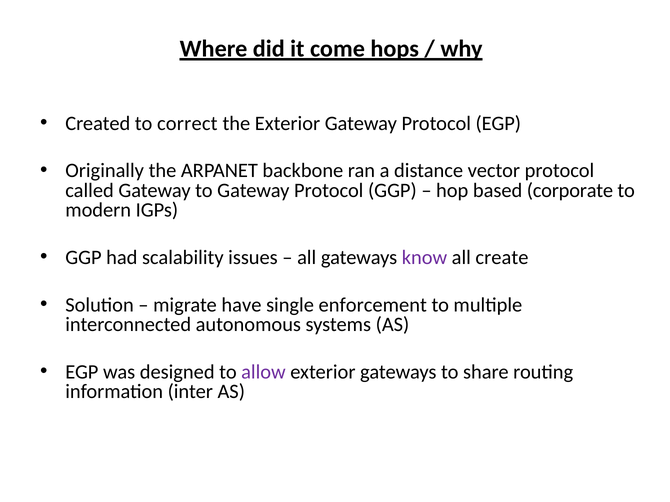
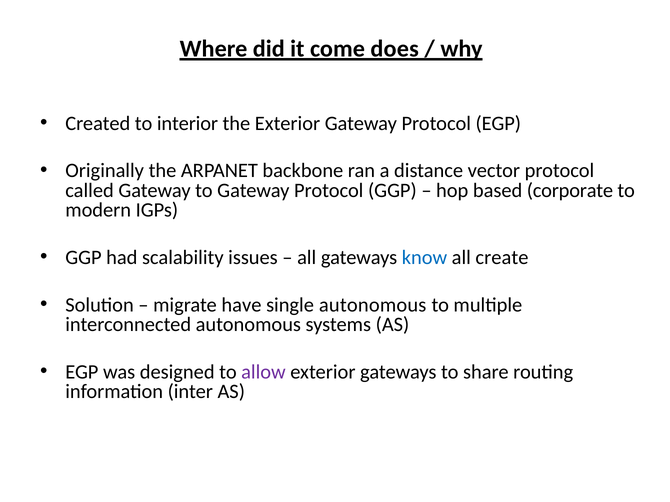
hops: hops -> does
correct: correct -> interior
know colour: purple -> blue
single enforcement: enforcement -> autonomous
